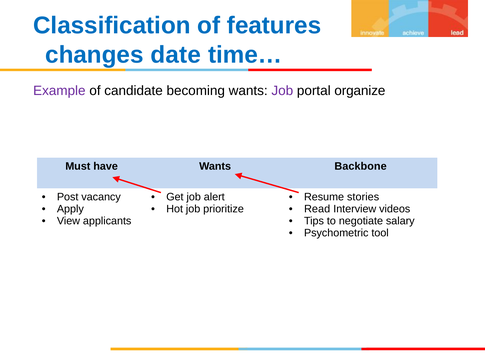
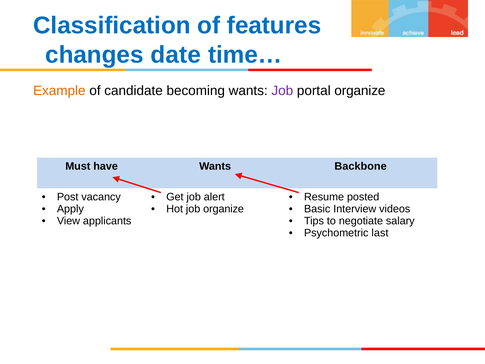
Example colour: purple -> orange
stories: stories -> posted
job prioritize: prioritize -> organize
Read: Read -> Basic
tool: tool -> last
